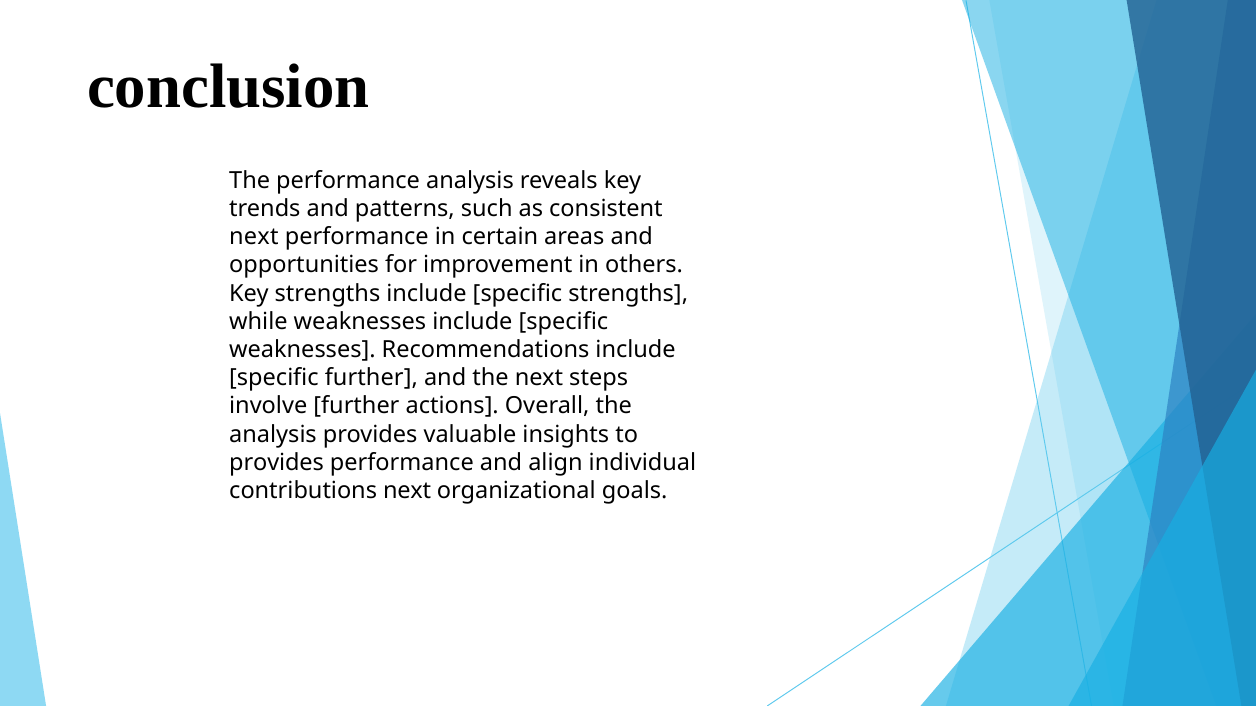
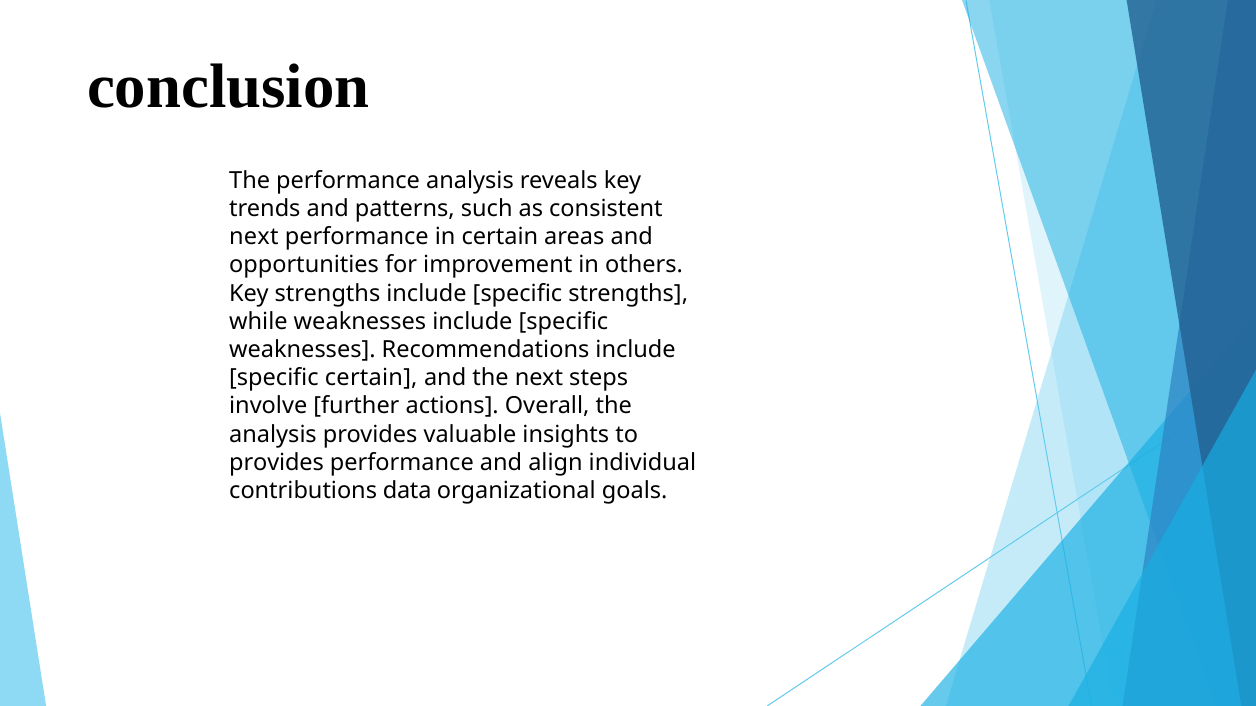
specific further: further -> certain
contributions next: next -> data
